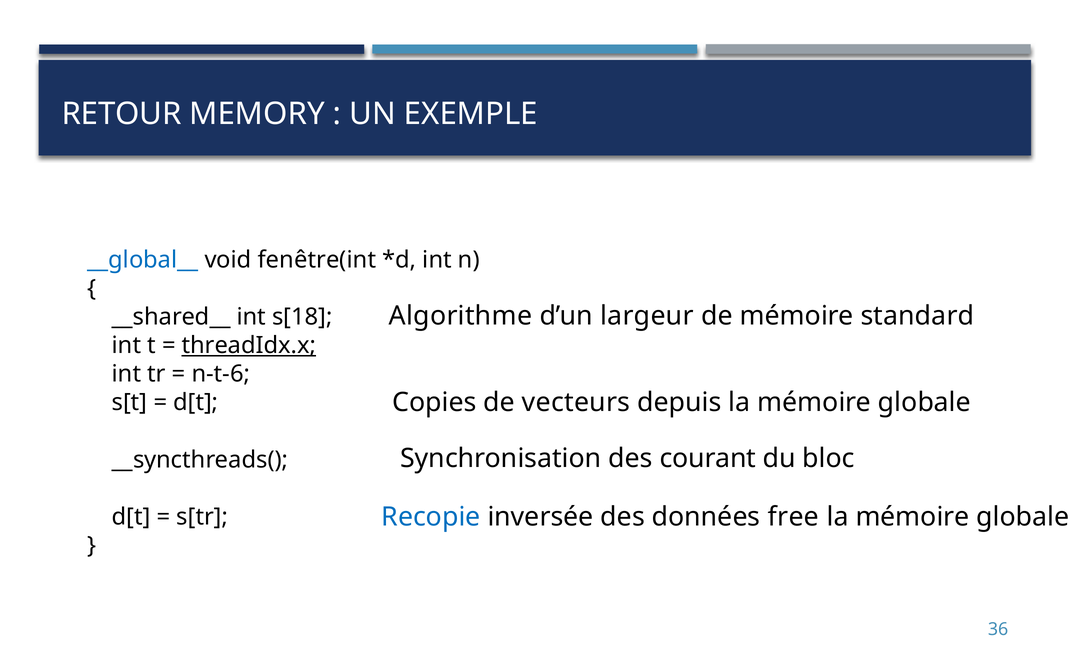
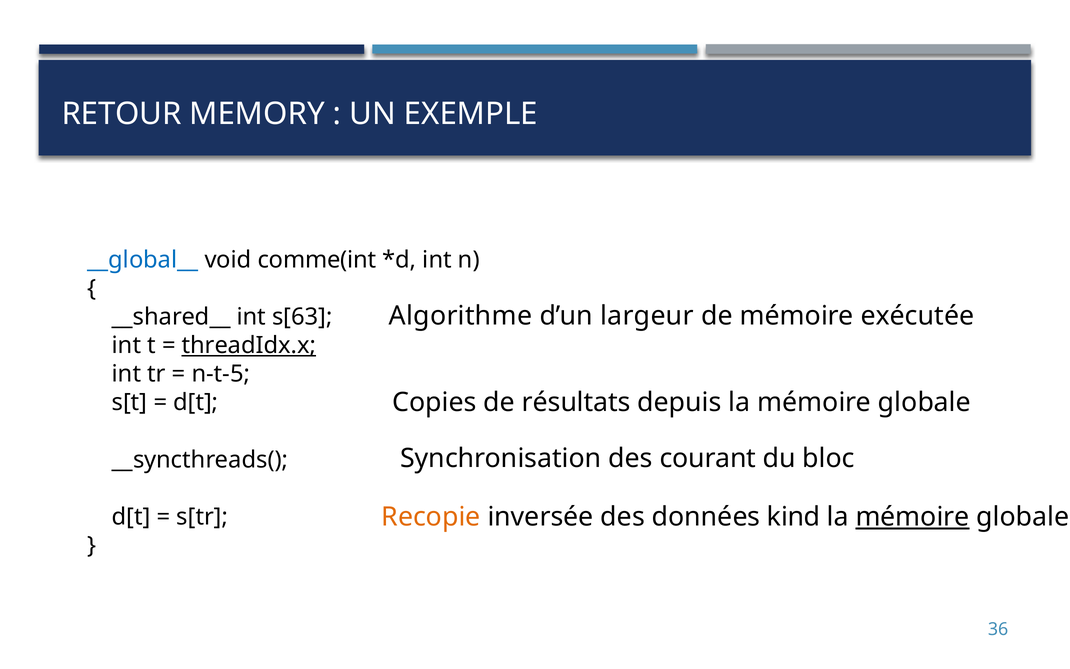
fenêtre(int: fenêtre(int -> comme(int
standard: standard -> exécutée
s[18: s[18 -> s[63
n-t-6: n-t-6 -> n-t-5
vecteurs: vecteurs -> résultats
Recopie colour: blue -> orange
free: free -> kind
mémoire at (912, 517) underline: none -> present
